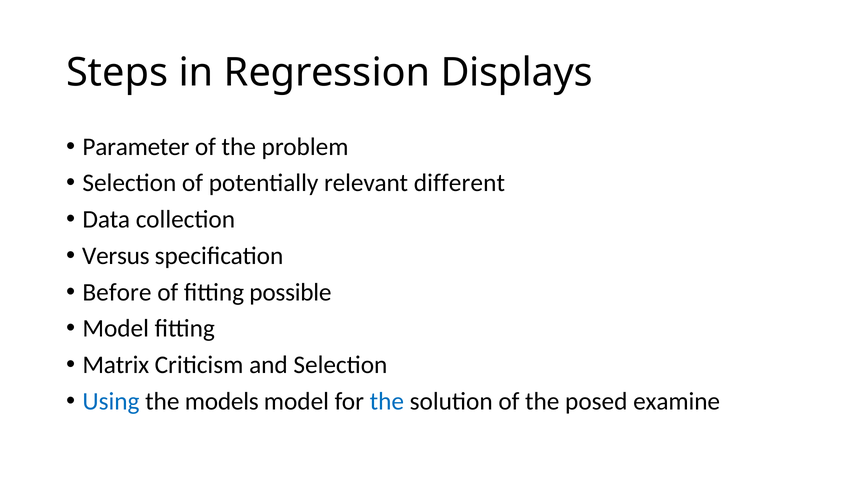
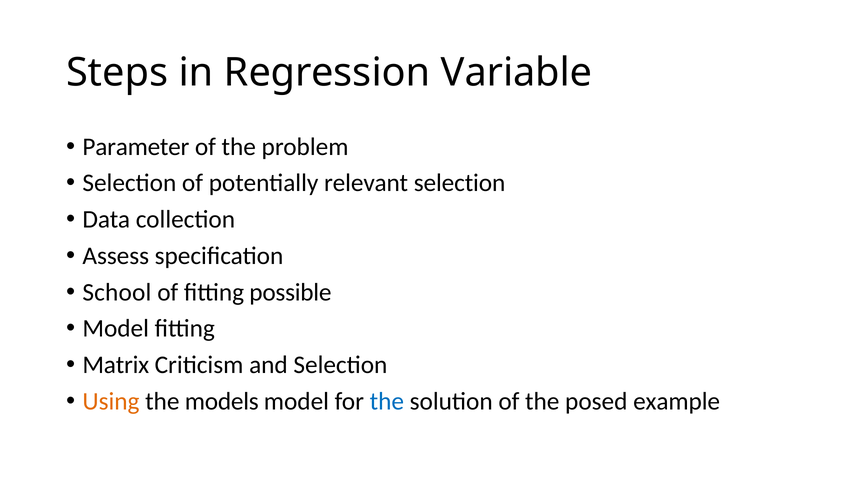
Displays: Displays -> Variable
relevant different: different -> selection
Versus: Versus -> Assess
Before: Before -> School
Using colour: blue -> orange
examine: examine -> example
